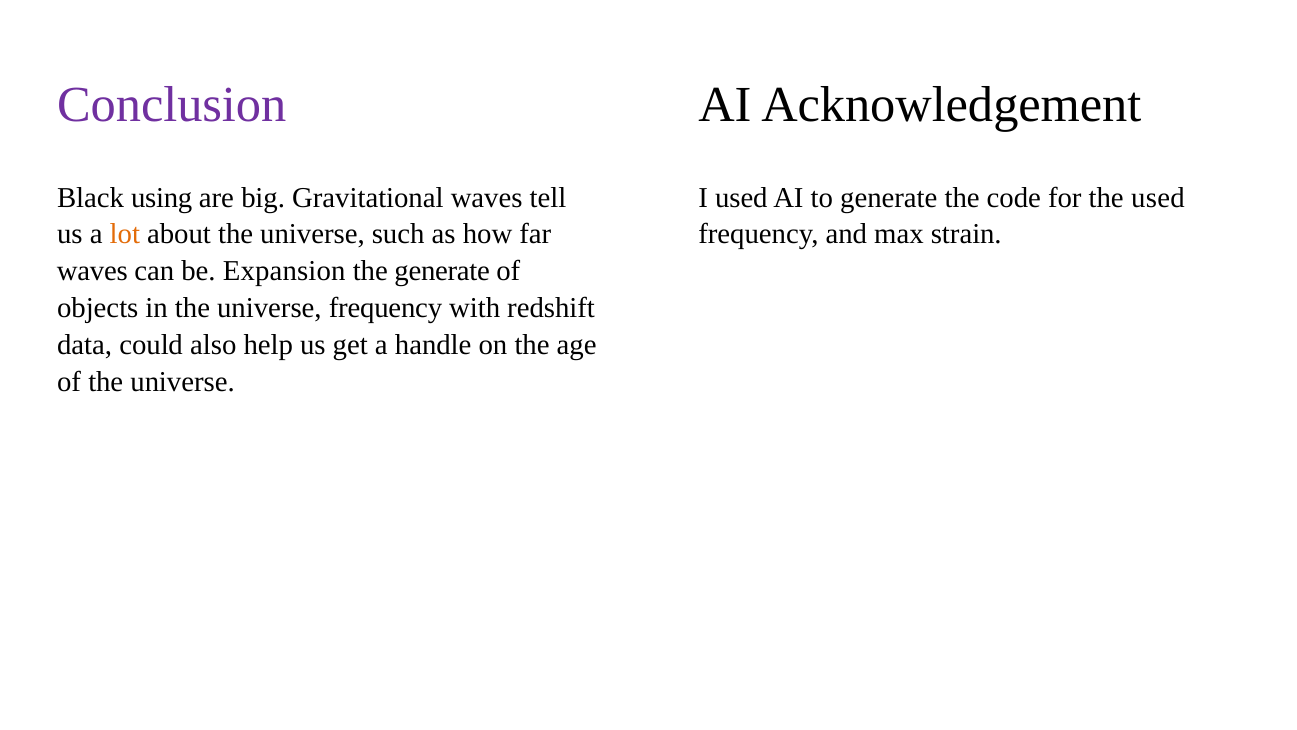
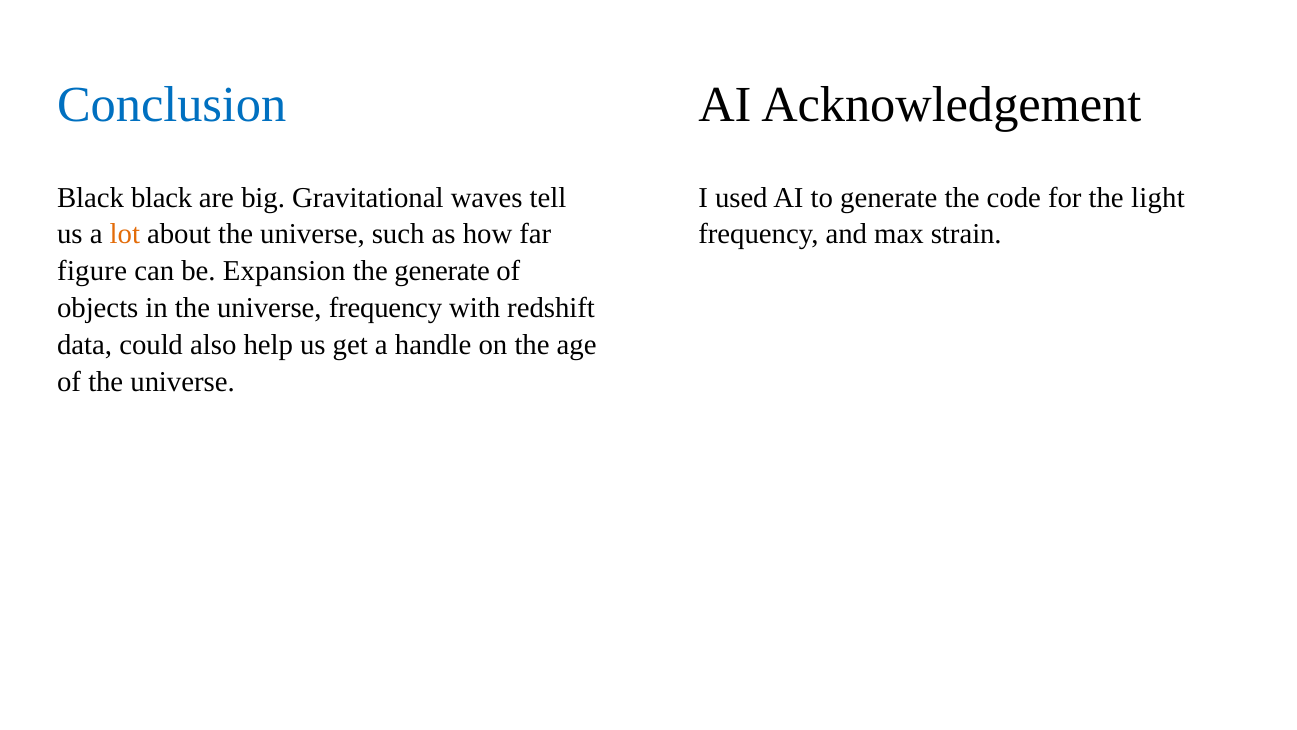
Conclusion colour: purple -> blue
Black using: using -> black
the used: used -> light
waves at (92, 271): waves -> figure
